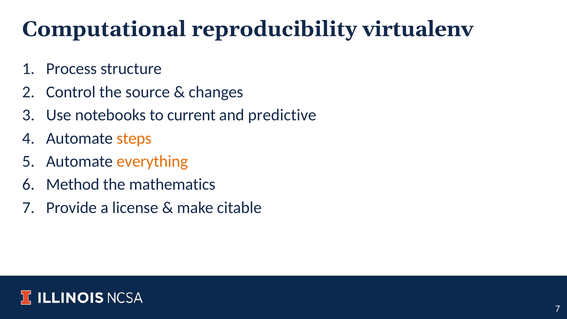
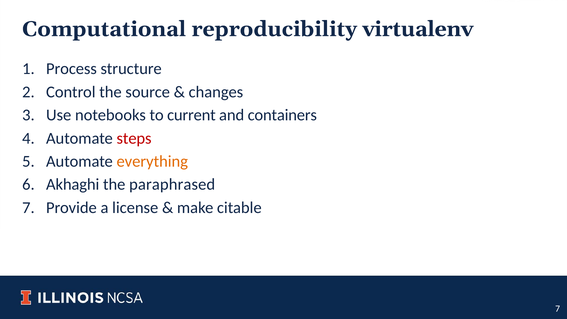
predictive: predictive -> containers
steps colour: orange -> red
Method: Method -> Akhaghi
mathematics: mathematics -> paraphrased
